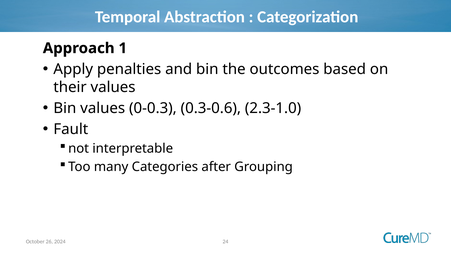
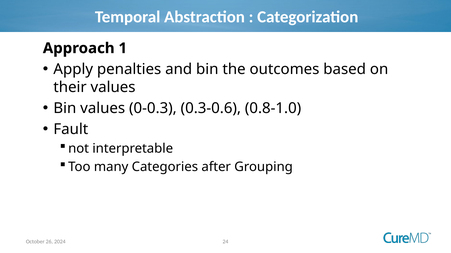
2.3-1.0: 2.3-1.0 -> 0.8-1.0
